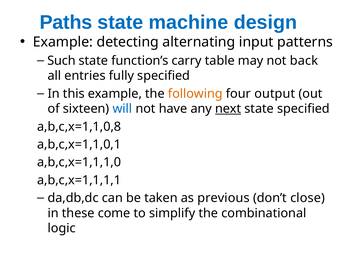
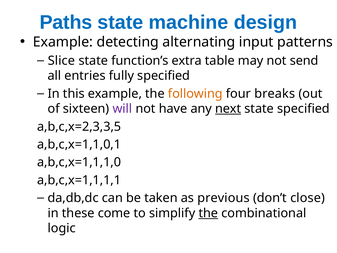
Such: Such -> Slice
carry: carry -> extra
back: back -> send
output: output -> breaks
will colour: blue -> purple
a,b,c,x=1,1,0,8: a,b,c,x=1,1,0,8 -> a,b,c,x=2,3,3,5
the at (208, 213) underline: none -> present
